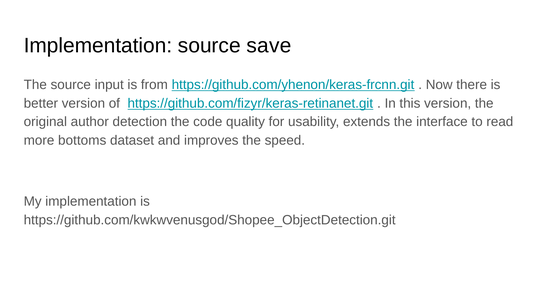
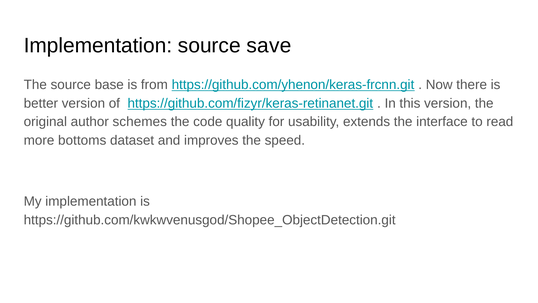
input: input -> base
detection: detection -> schemes
